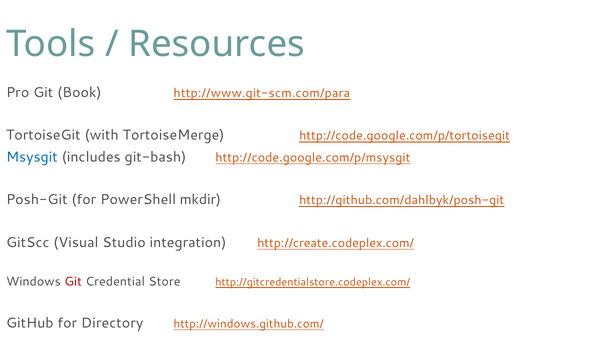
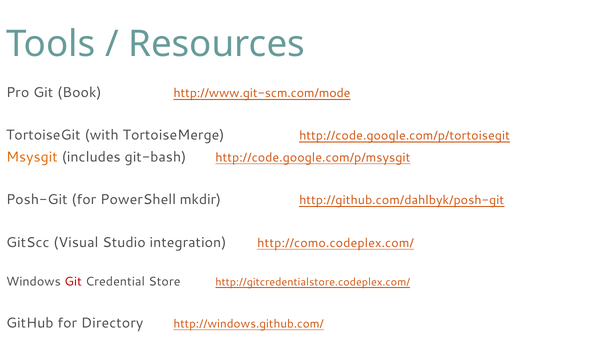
http://www.git-scm.com/para: http://www.git-scm.com/para -> http://www.git-scm.com/mode
Msysgit colour: blue -> orange
http://create.codeplex.com/: http://create.codeplex.com/ -> http://como.codeplex.com/
